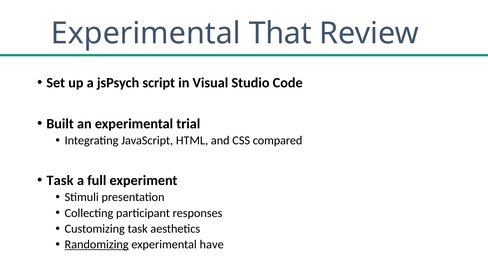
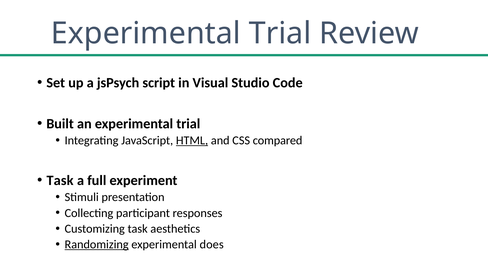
That at (280, 33): That -> Trial
HTML underline: none -> present
have: have -> does
